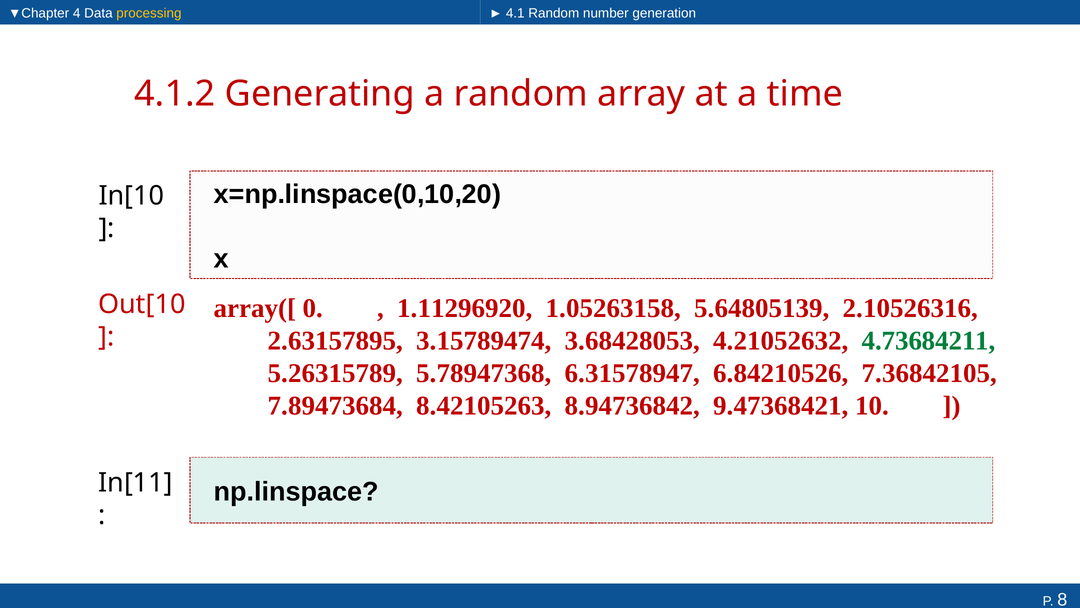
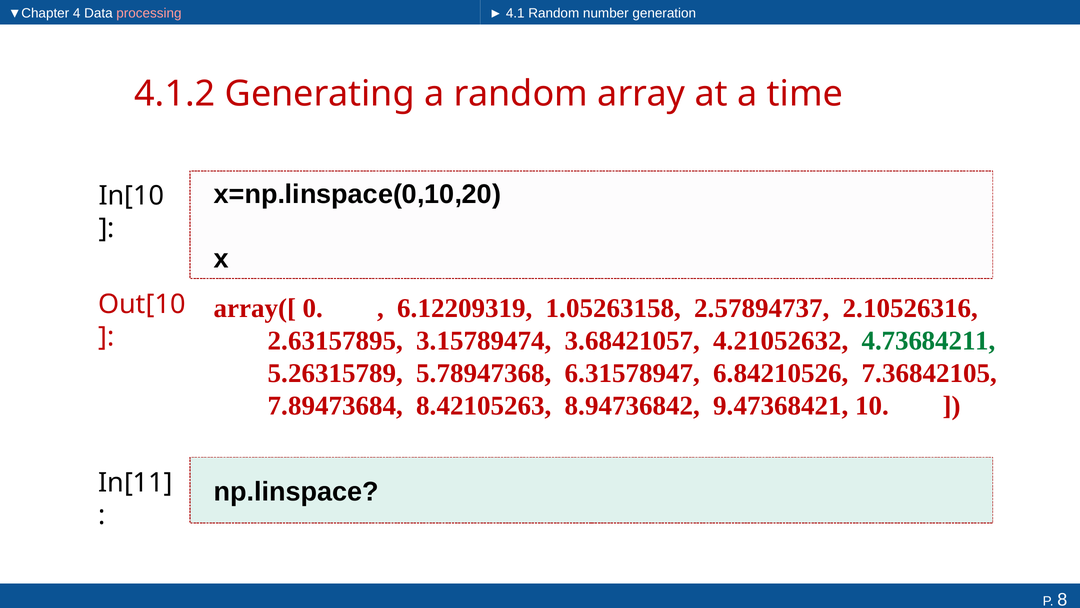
processing colour: yellow -> pink
1.11296920: 1.11296920 -> 6.12209319
5.64805139: 5.64805139 -> 2.57894737
3.68428053: 3.68428053 -> 3.68421057
